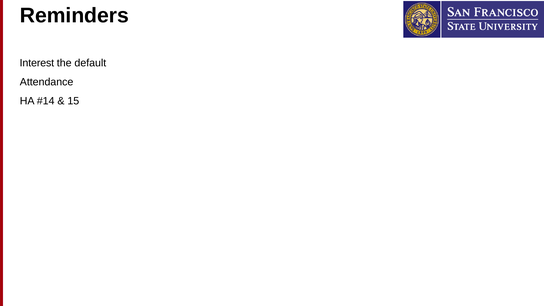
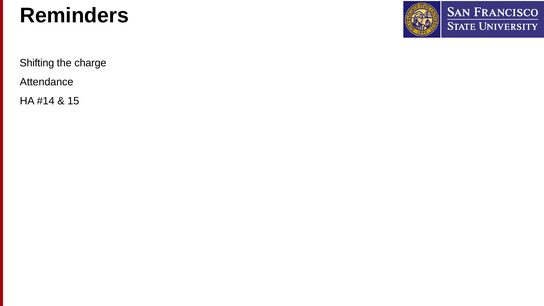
Interest: Interest -> Shifting
default: default -> charge
